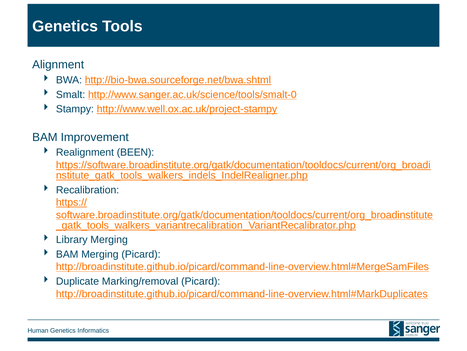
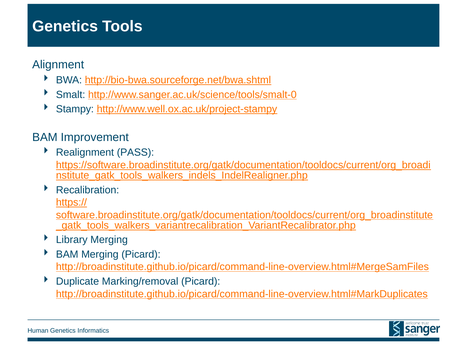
BEEN: BEEN -> PASS
